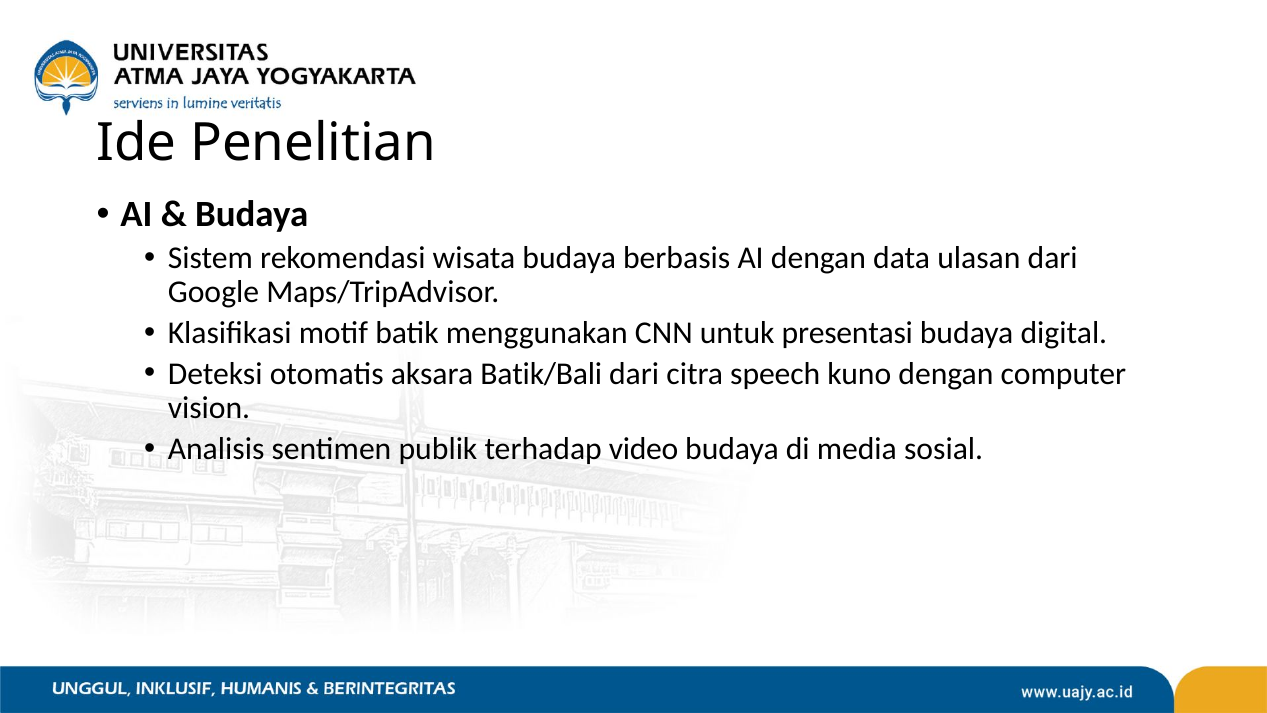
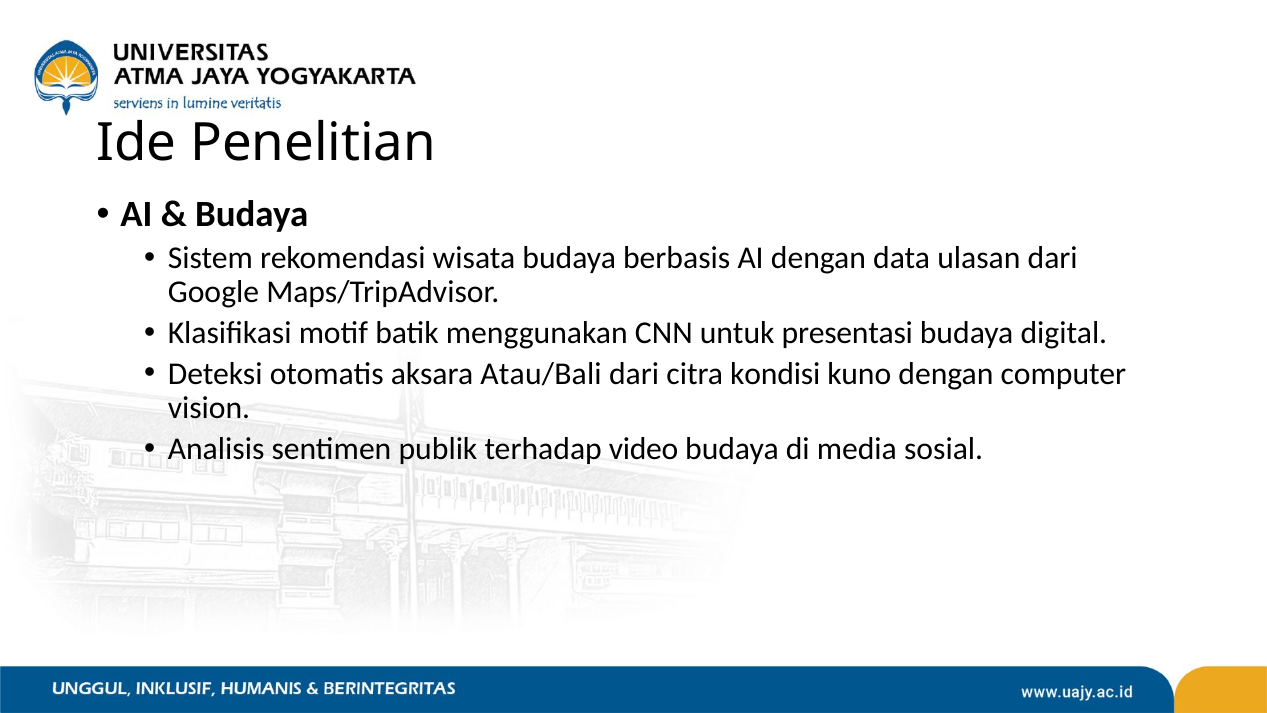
Batik/Bali: Batik/Bali -> Atau/Bali
speech: speech -> kondisi
